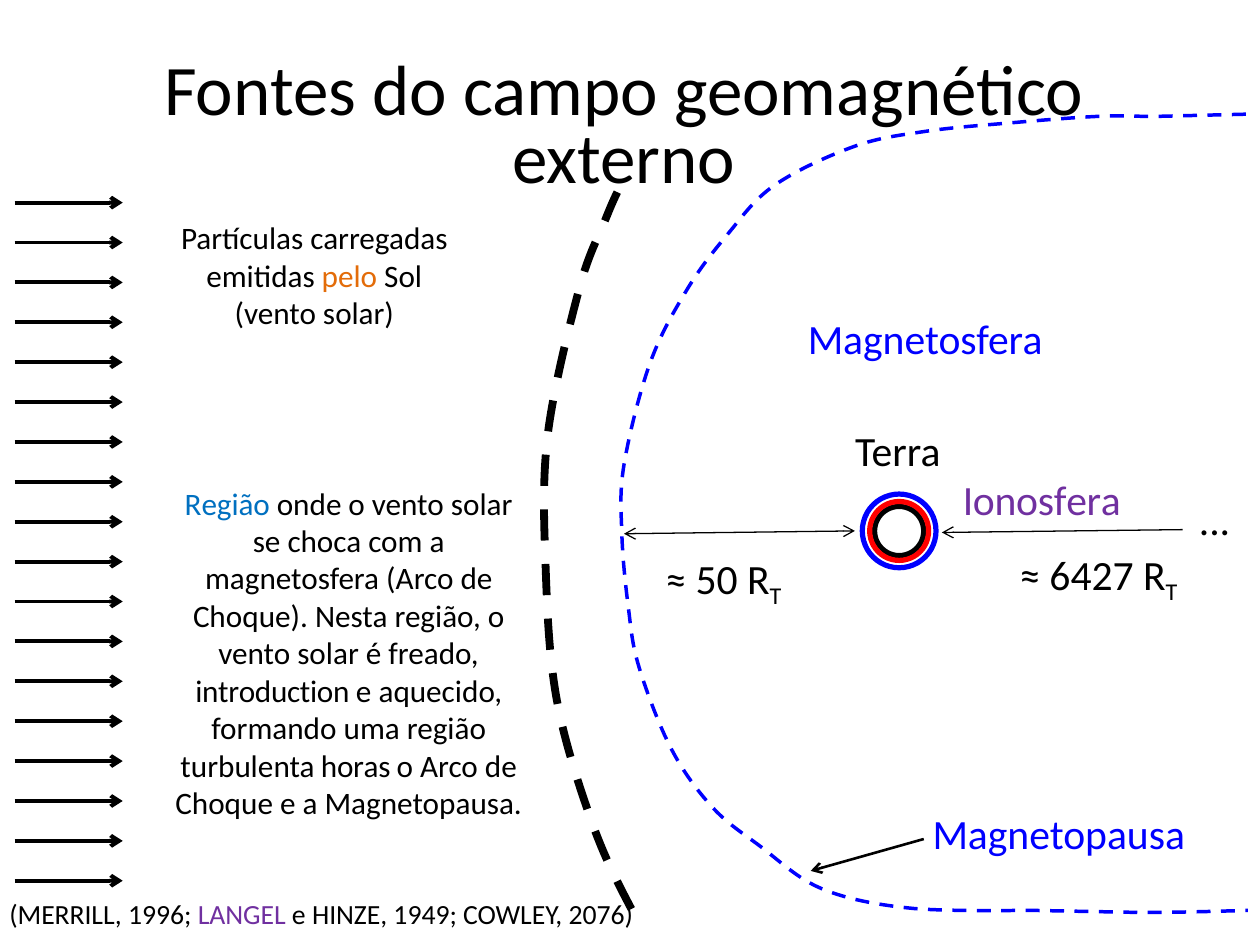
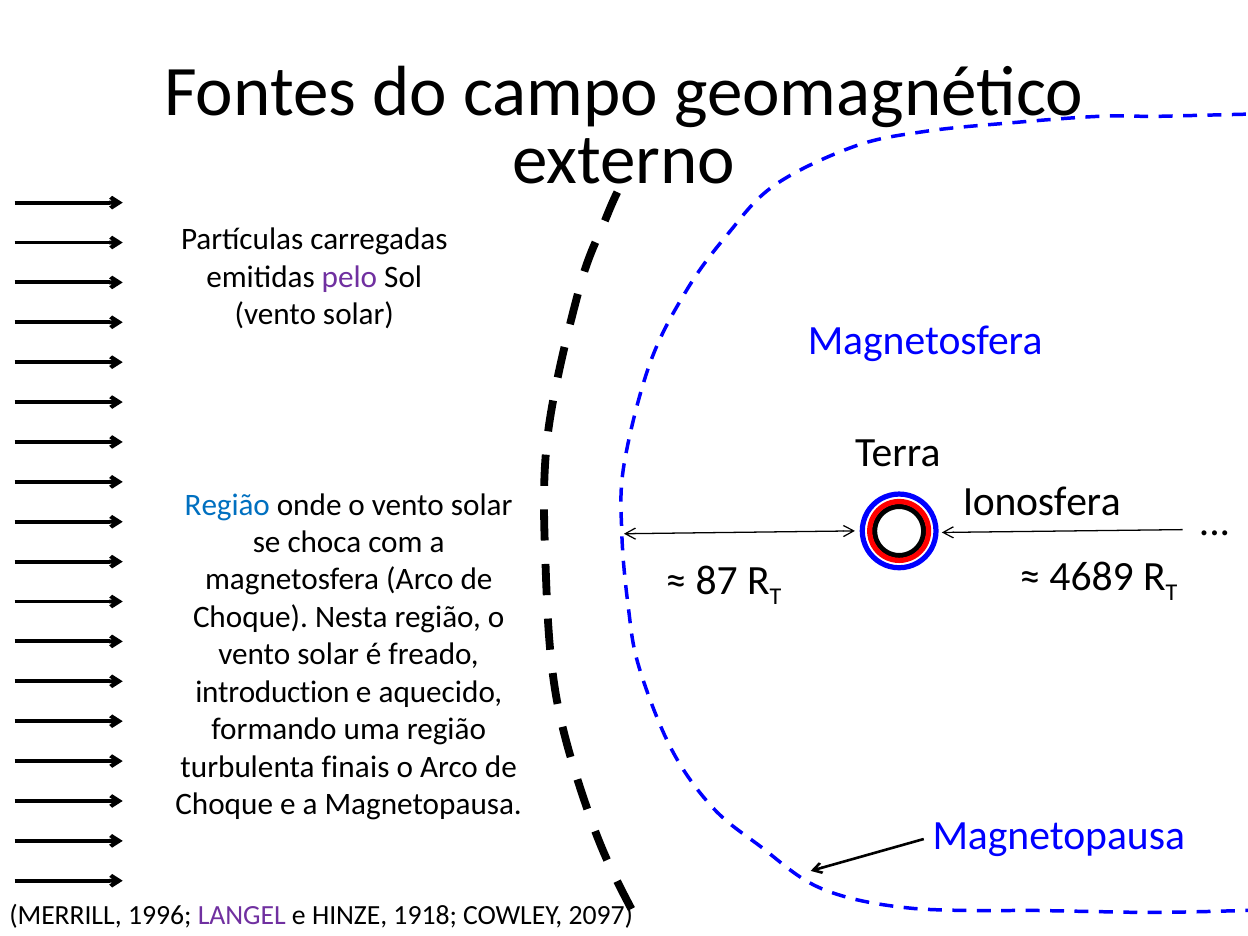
pelo colour: orange -> purple
Ionosfera colour: purple -> black
50: 50 -> 87
6427: 6427 -> 4689
horas: horas -> finais
1949: 1949 -> 1918
2076: 2076 -> 2097
